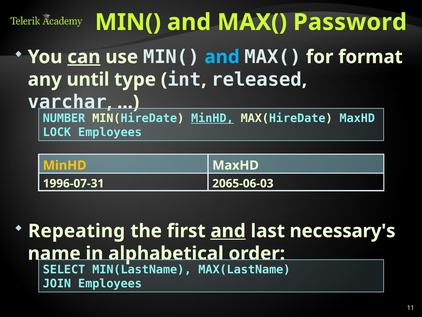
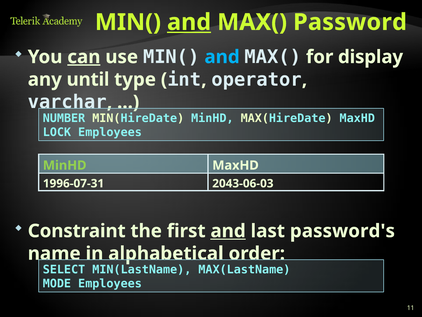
and at (189, 22) underline: none -> present
format: format -> display
released: released -> operator
MinHD at (212, 118) underline: present -> none
MinHD at (65, 165) colour: yellow -> light green
2065-06-03: 2065-06-03 -> 2043-06-03
Repeating: Repeating -> Constraint
necessary's: necessary's -> password's
JOIN: JOIN -> MODE
